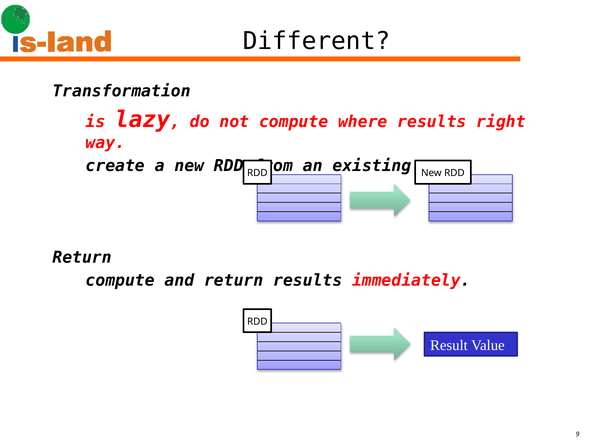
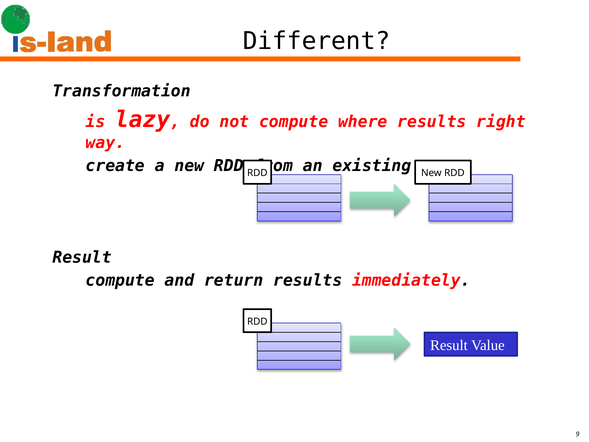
Return at (82, 257): Return -> Result
